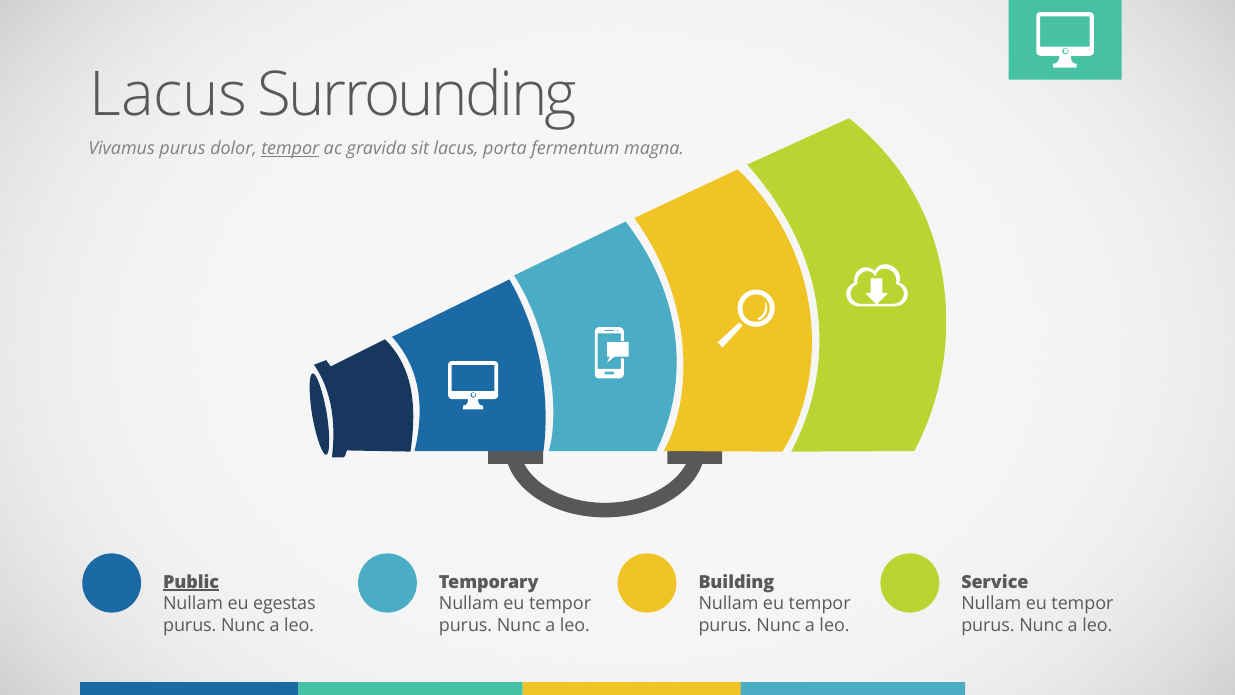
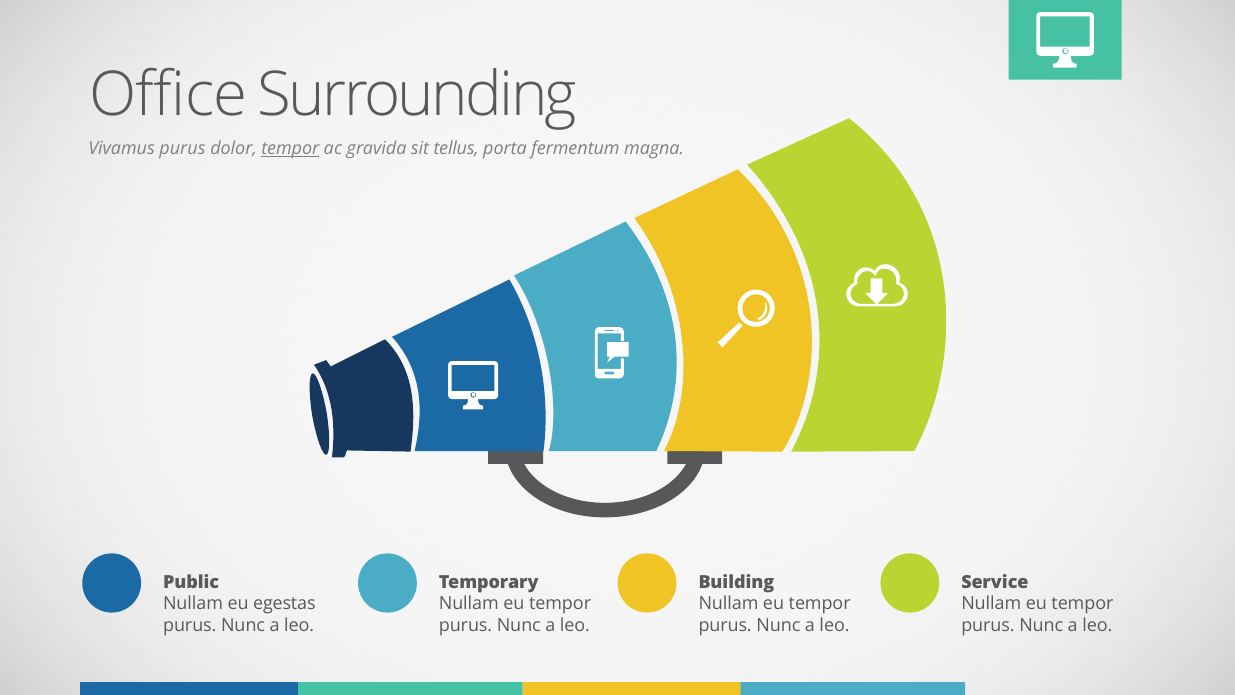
Lacus at (168, 95): Lacus -> Office
sit lacus: lacus -> tellus
Public underline: present -> none
